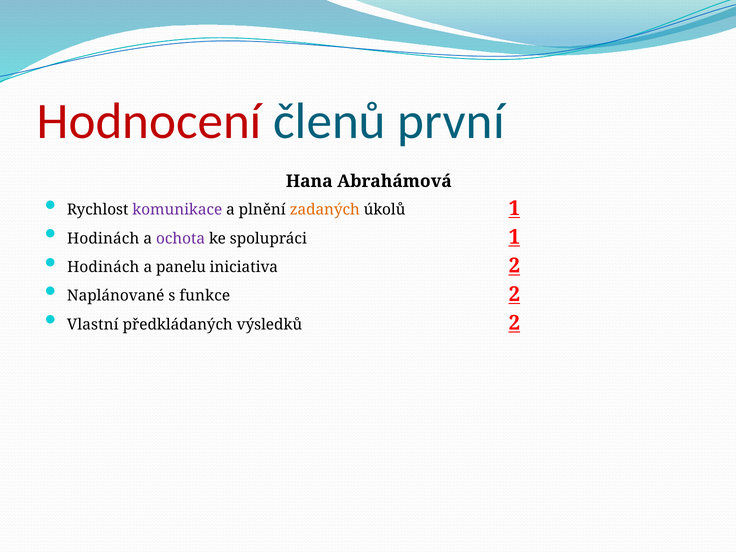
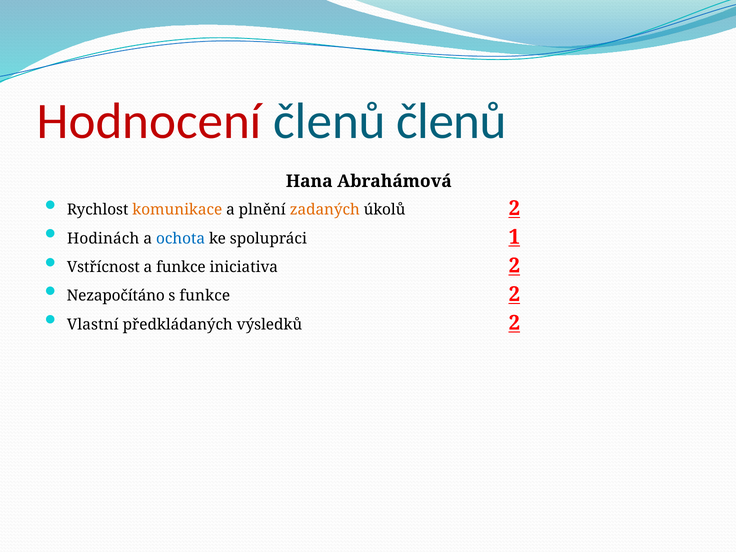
členů první: první -> členů
komunikace colour: purple -> orange
úkolů 1: 1 -> 2
ochota colour: purple -> blue
Hodinách at (103, 267): Hodinách -> Vstřícnost
a panelu: panelu -> funkce
Naplánované: Naplánované -> Nezapočítáno
